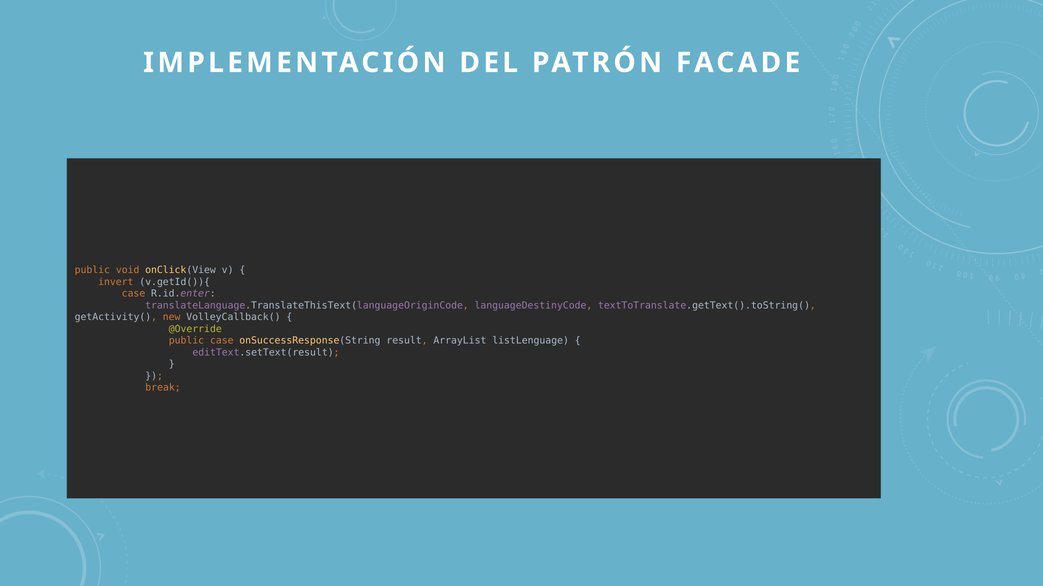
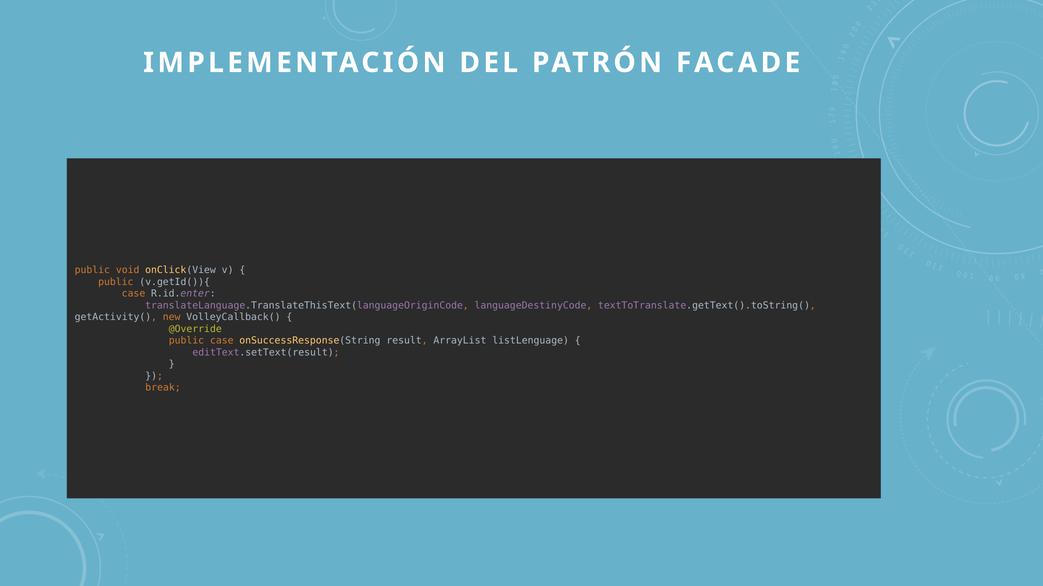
invert at (116, 282): invert -> public
